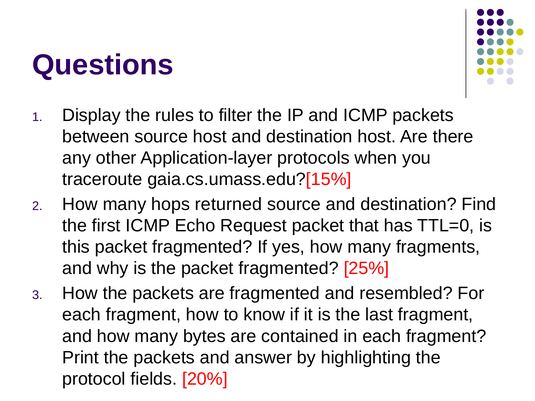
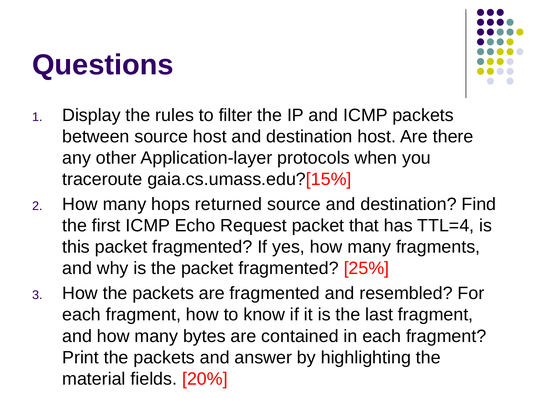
TTL=0: TTL=0 -> TTL=4
protocol: protocol -> material
